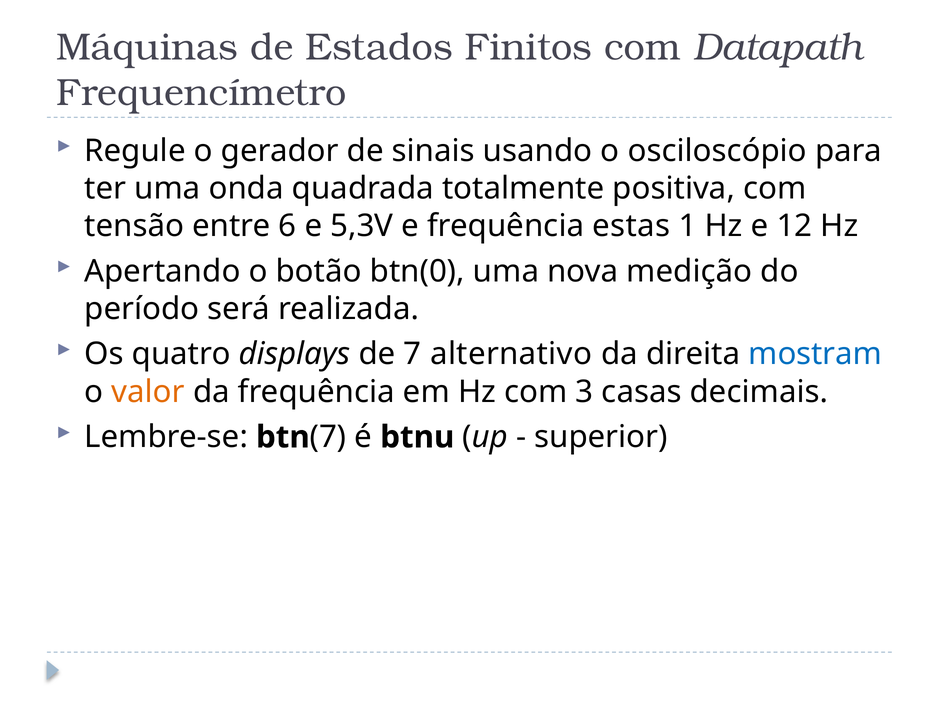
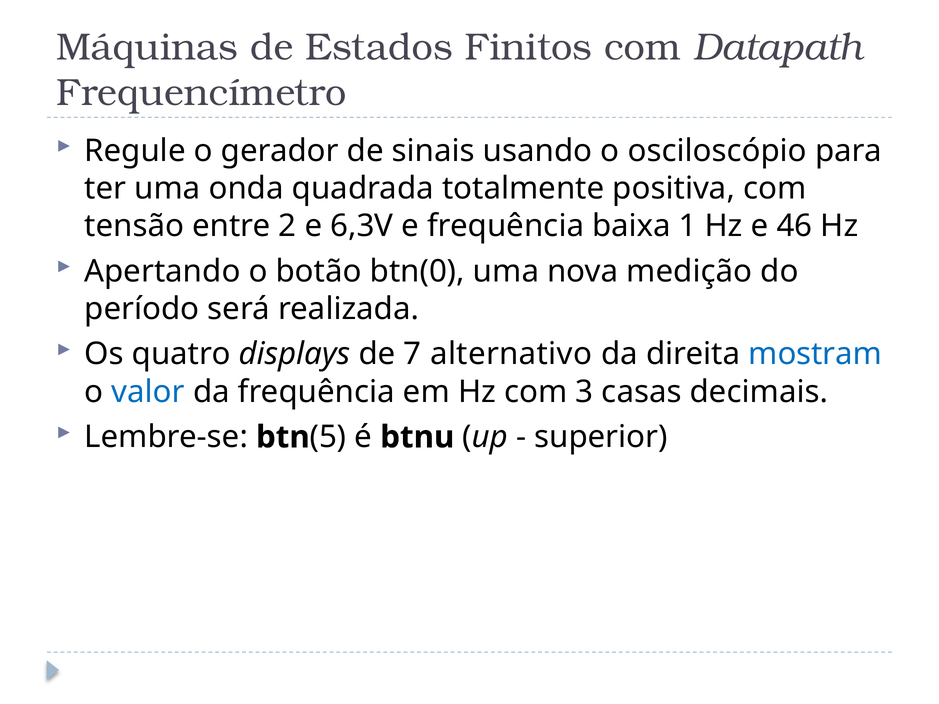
6: 6 -> 2
5,3V: 5,3V -> 6,3V
estas: estas -> baixa
12: 12 -> 46
valor colour: orange -> blue
7 at (328, 437): 7 -> 5
